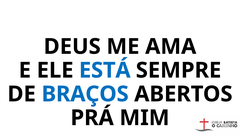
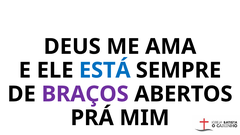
BRAÇOS colour: blue -> purple
